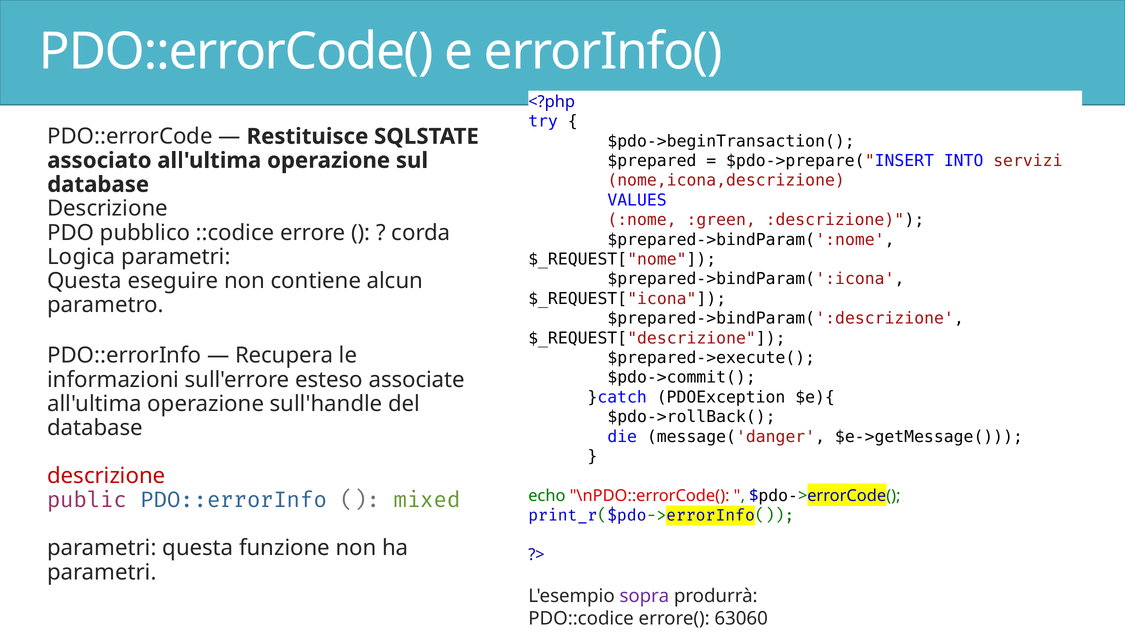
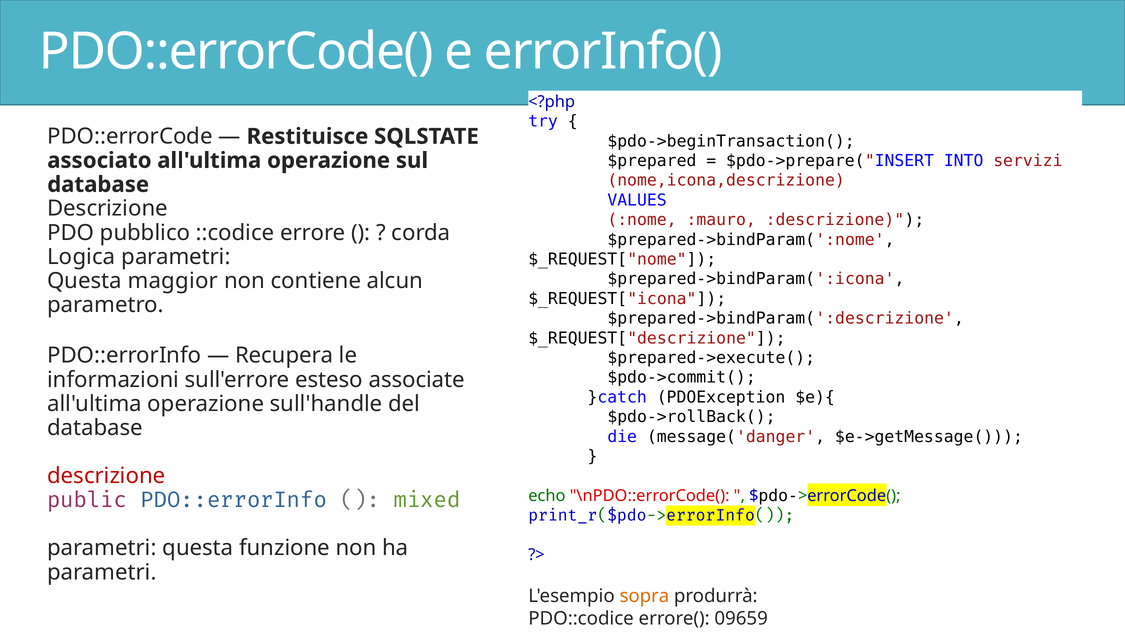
:green: :green -> :mauro
eseguire: eseguire -> maggior
sopra colour: purple -> orange
63060: 63060 -> 09659
